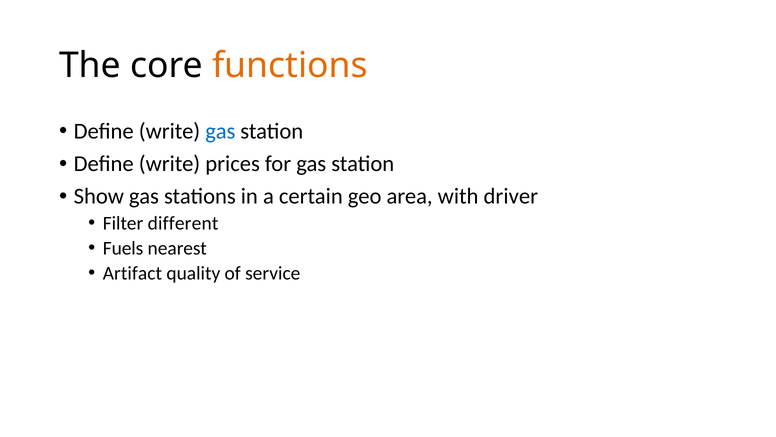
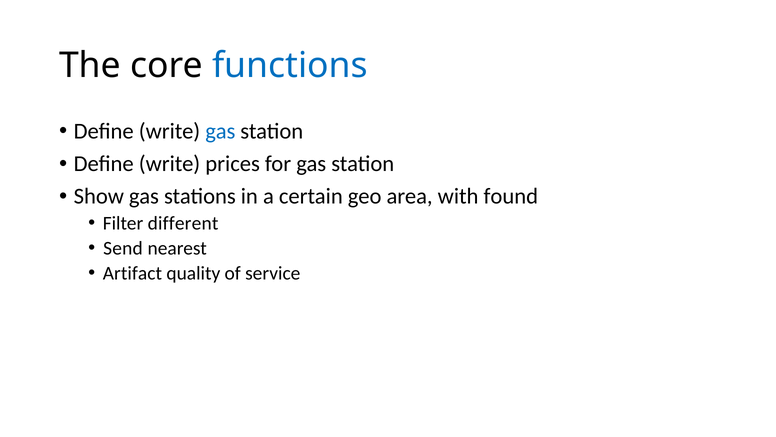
functions colour: orange -> blue
driver: driver -> found
Fuels: Fuels -> Send
